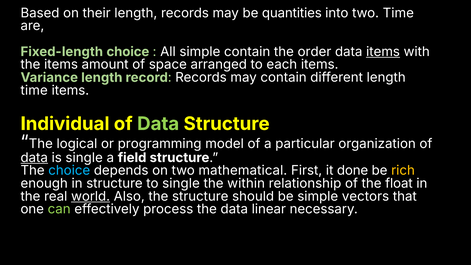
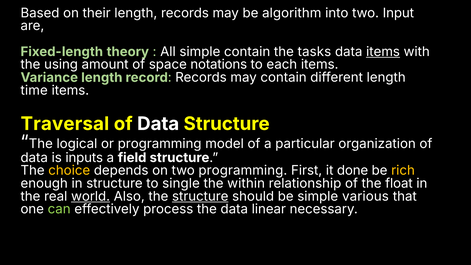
quantities: quantities -> algorithm
two Time: Time -> Input
Fixed-length choice: choice -> theory
order: order -> tasks
the items: items -> using
arranged: arranged -> notations
Individual: Individual -> Traversal
Data at (158, 124) colour: light green -> white
data at (34, 158) underline: present -> none
is single: single -> inputs
choice at (69, 171) colour: light blue -> yellow
two mathematical: mathematical -> programming
structure at (200, 196) underline: none -> present
vectors: vectors -> various
